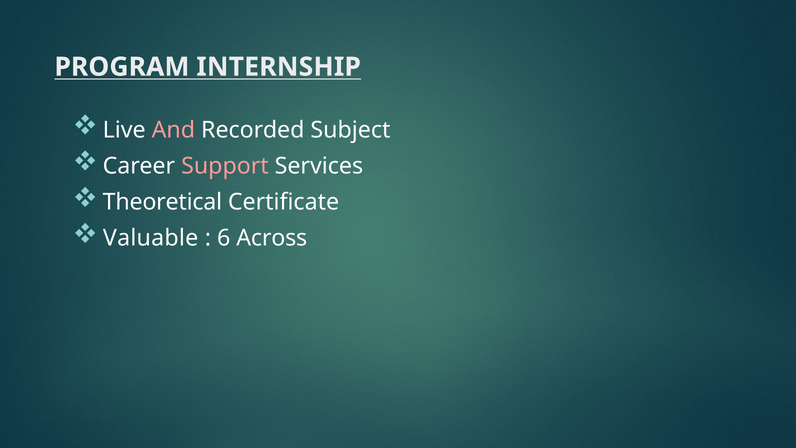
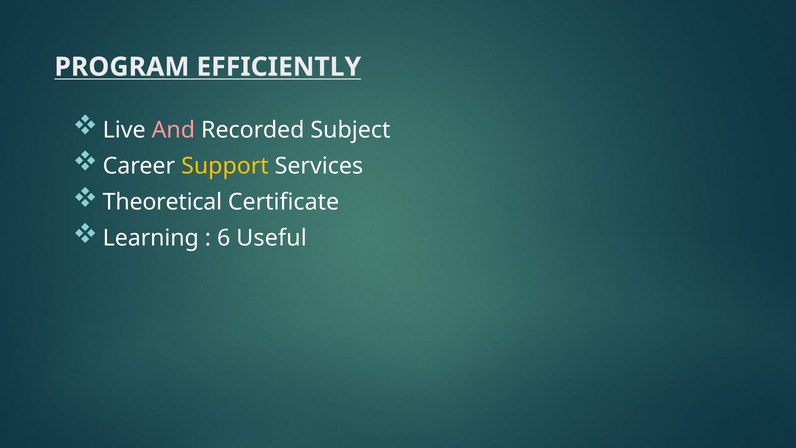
INTERNSHIP: INTERNSHIP -> EFFICIENTLY
Support colour: pink -> yellow
Valuable: Valuable -> Learning
Across: Across -> Useful
